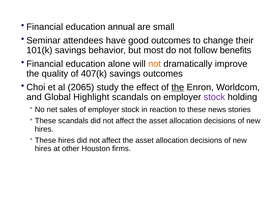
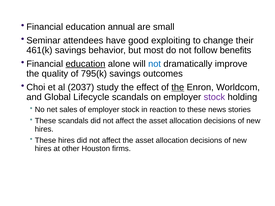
good outcomes: outcomes -> exploiting
101(k: 101(k -> 461(k
education at (86, 64) underline: none -> present
not at (155, 64) colour: orange -> blue
407(k: 407(k -> 795(k
2065: 2065 -> 2037
Highlight: Highlight -> Lifecycle
